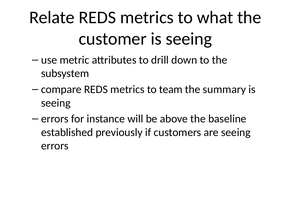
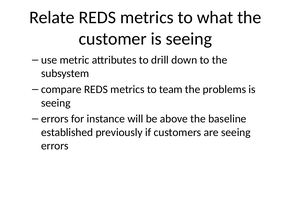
summary: summary -> problems
